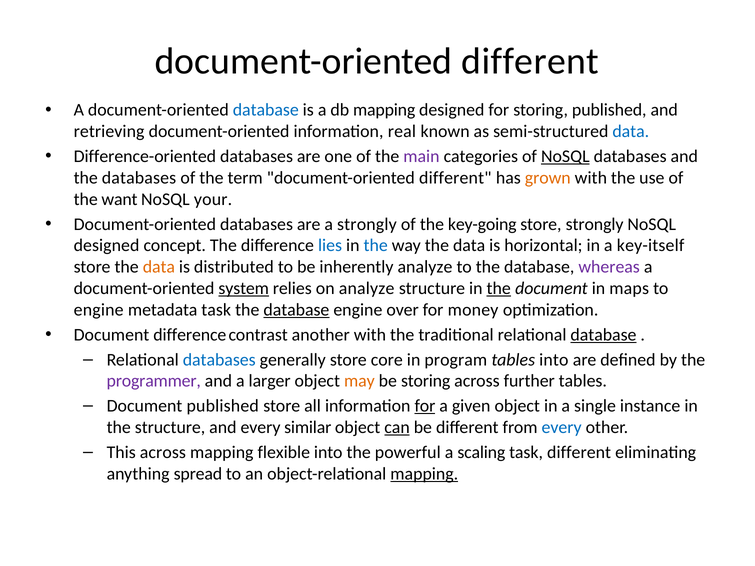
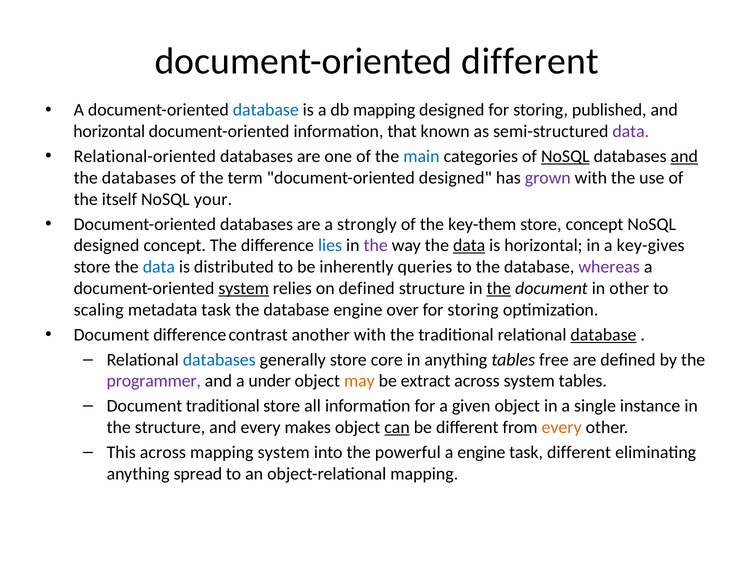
retrieving at (109, 132): retrieving -> horizontal
real: real -> that
data at (631, 132) colour: blue -> purple
Difference-oriented: Difference-oriented -> Relational-oriented
main colour: purple -> blue
and at (684, 156) underline: none -> present
term document-oriented different: different -> designed
grown colour: orange -> purple
want: want -> itself
key-going: key-going -> key-them
store strongly: strongly -> concept
the at (376, 246) colour: blue -> purple
data at (469, 246) underline: none -> present
key-itself: key-itself -> key-gives
data at (159, 267) colour: orange -> blue
inherently analyze: analyze -> queries
on analyze: analyze -> defined
in maps: maps -> other
engine at (99, 310): engine -> scaling
database at (296, 310) underline: present -> none
money at (473, 310): money -> storing
in program: program -> anything
tables into: into -> free
larger: larger -> under
be storing: storing -> extract
across further: further -> system
Document published: published -> traditional
for at (425, 406) underline: present -> none
similar: similar -> makes
every at (562, 428) colour: blue -> orange
mapping flexible: flexible -> system
a scaling: scaling -> engine
mapping at (424, 474) underline: present -> none
